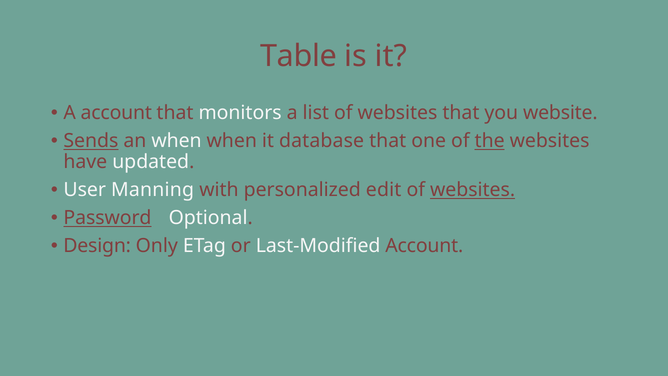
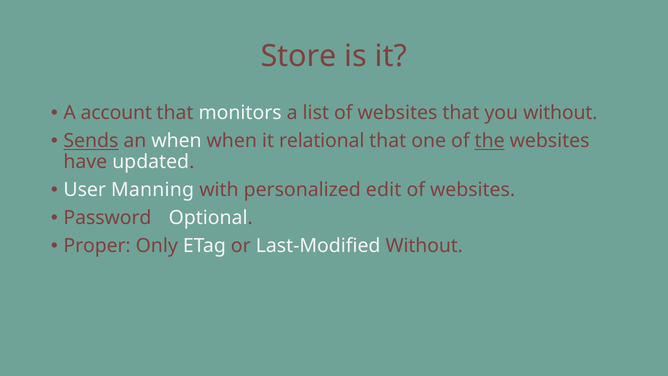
Table: Table -> Store
you website: website -> without
database: database -> relational
websites at (473, 190) underline: present -> none
Password underline: present -> none
Design: Design -> Proper
Last-Modified Account: Account -> Without
